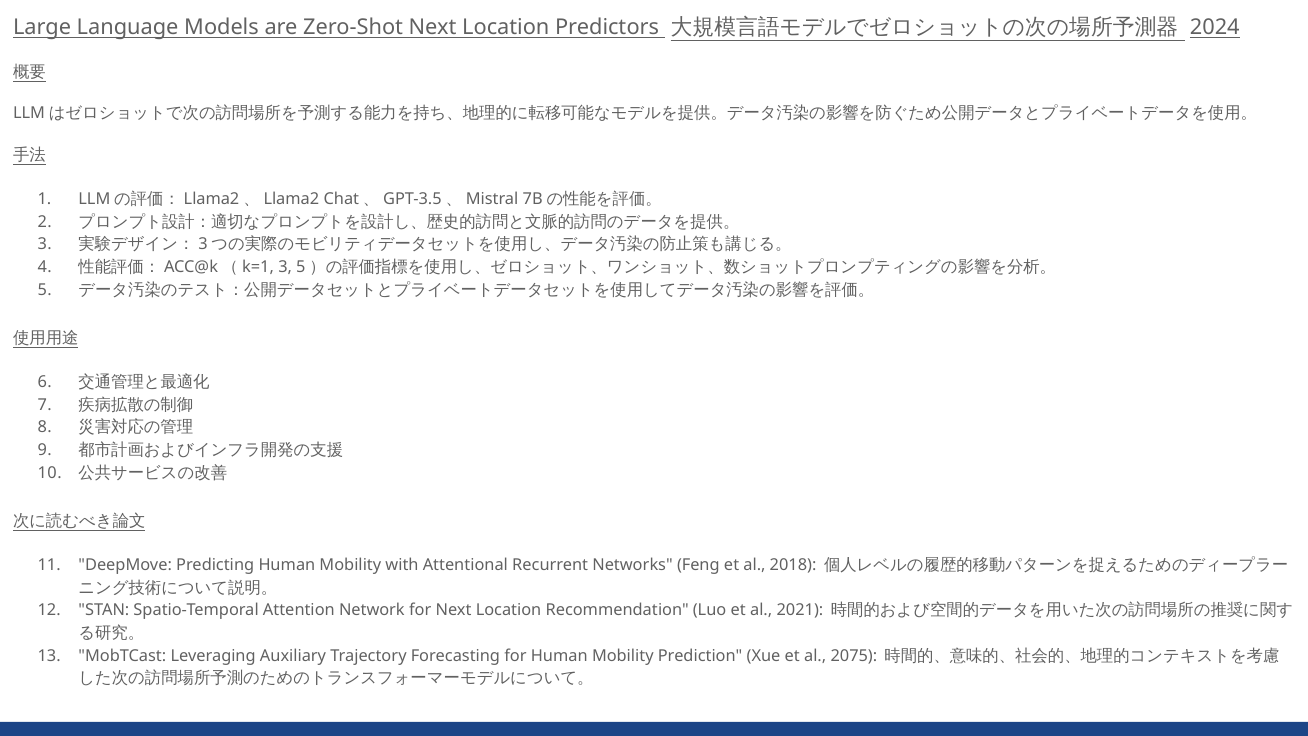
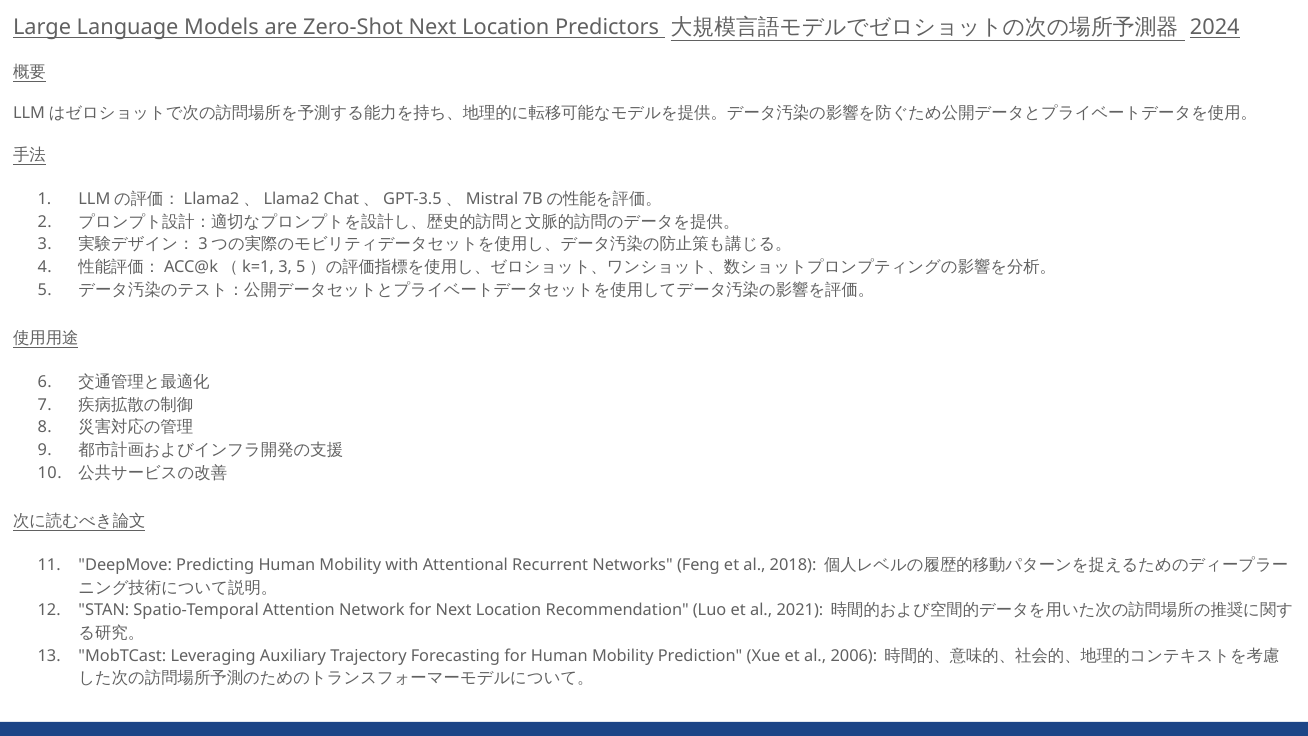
2075: 2075 -> 2006
